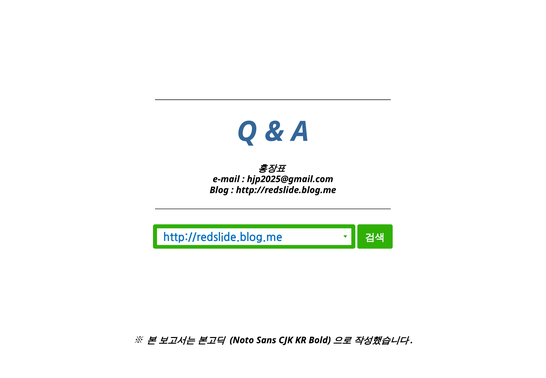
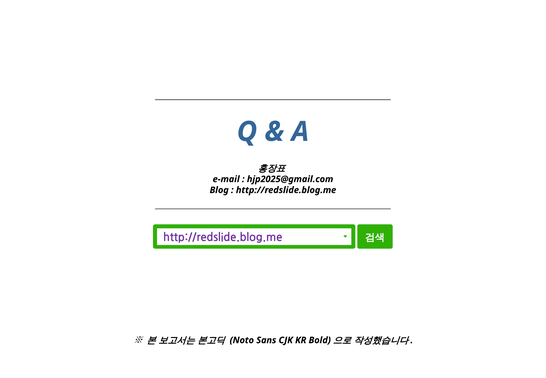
http://redslide.blog.me at (223, 237) colour: blue -> purple
